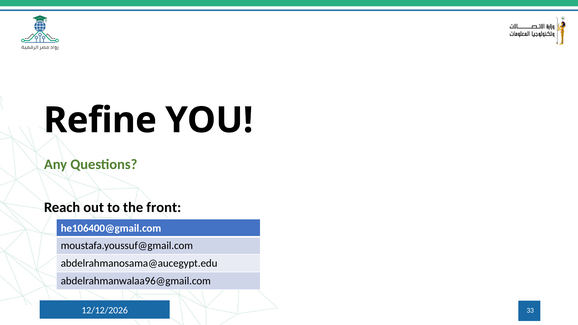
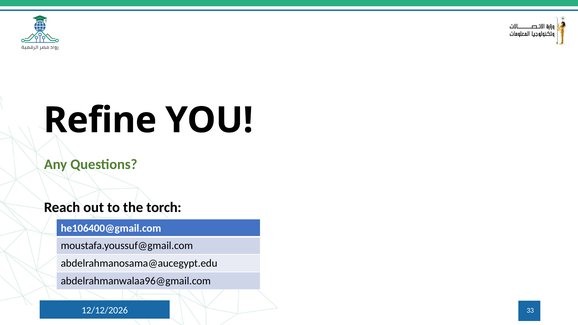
front: front -> torch
